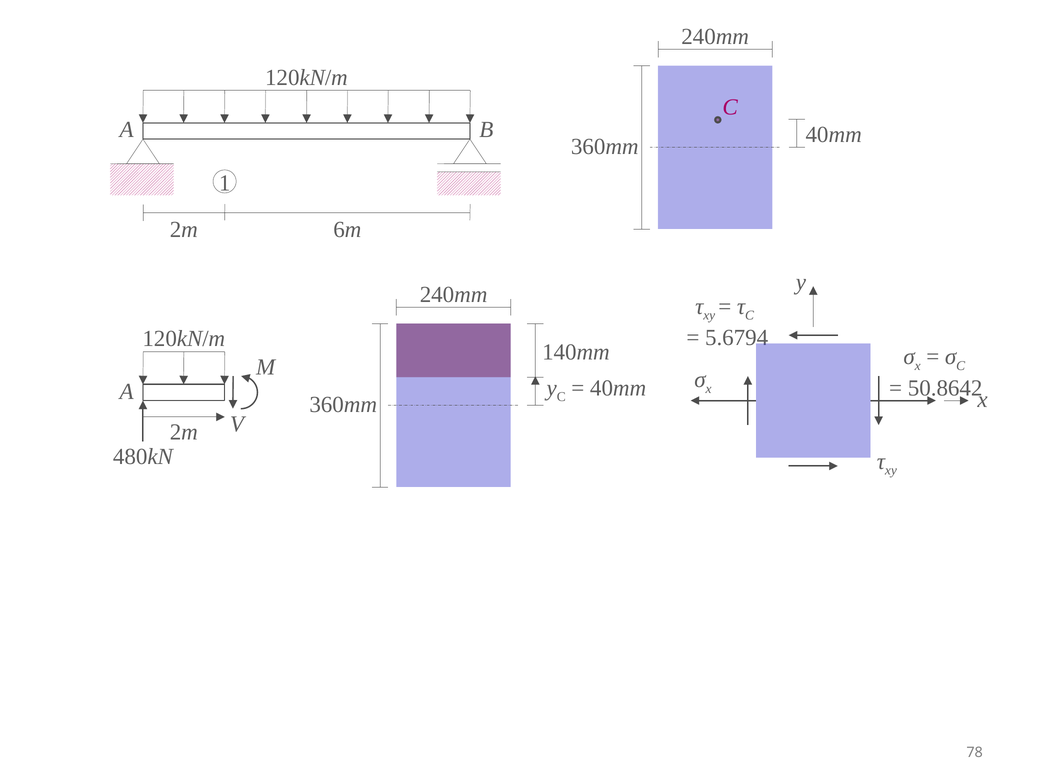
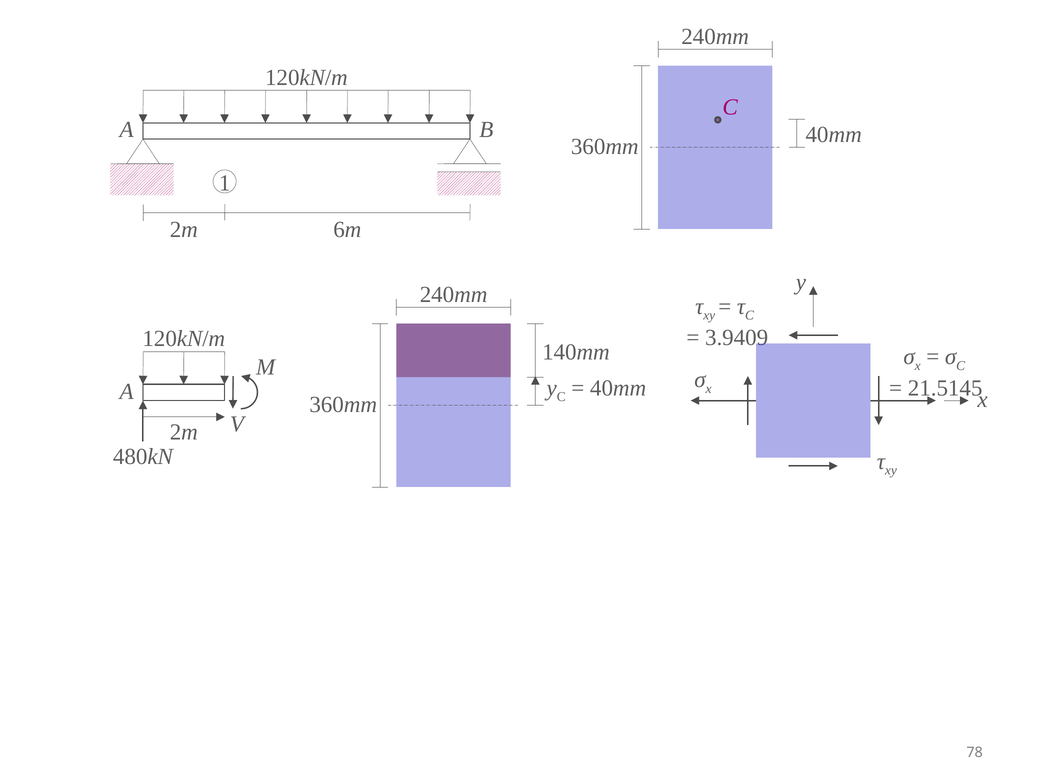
5.6794: 5.6794 -> 3.9409
50.8642: 50.8642 -> 21.5145
